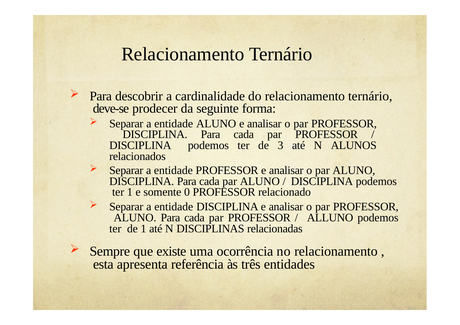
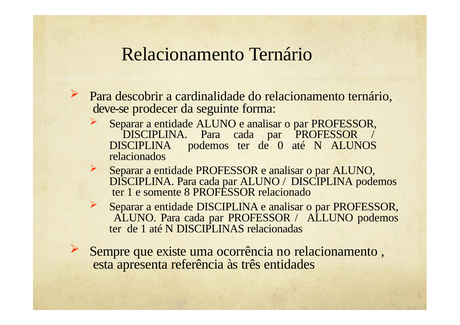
3: 3 -> 0
0: 0 -> 8
